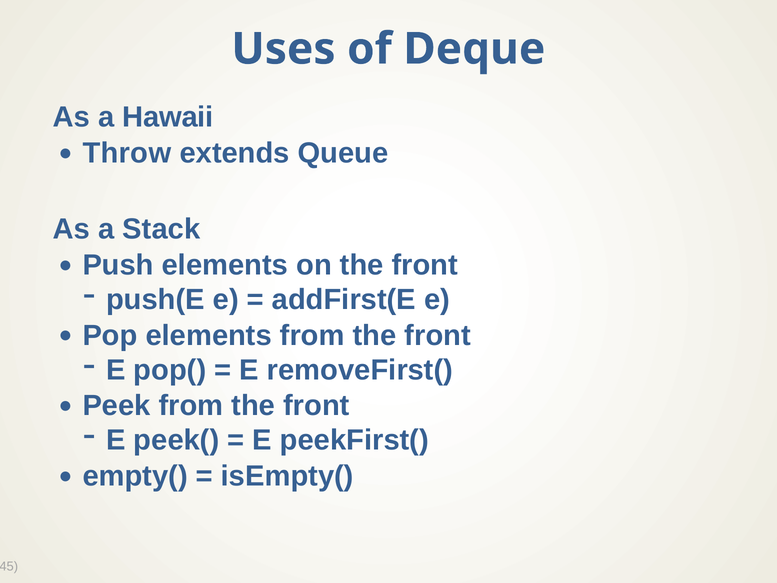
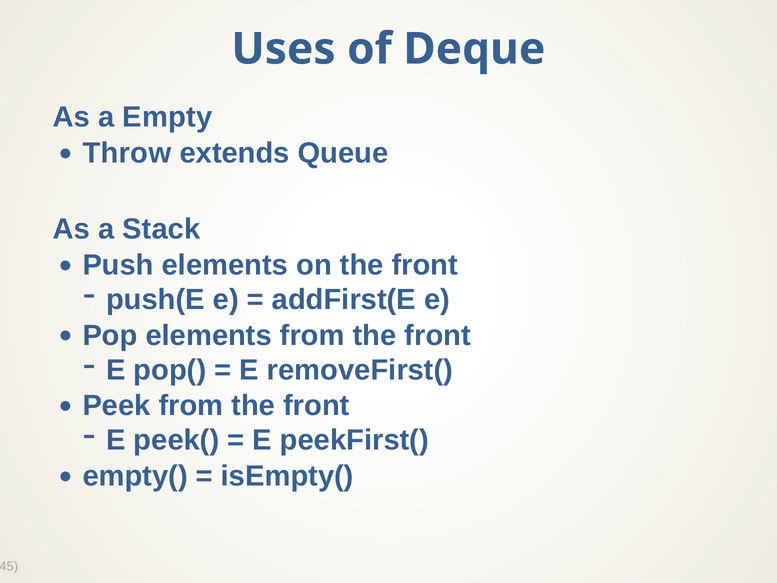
Hawaii: Hawaii -> Empty
